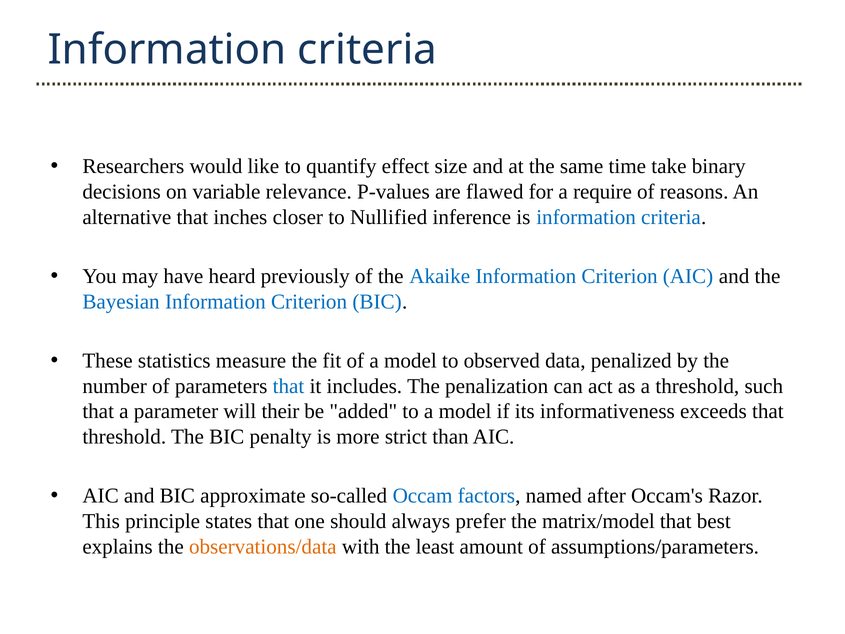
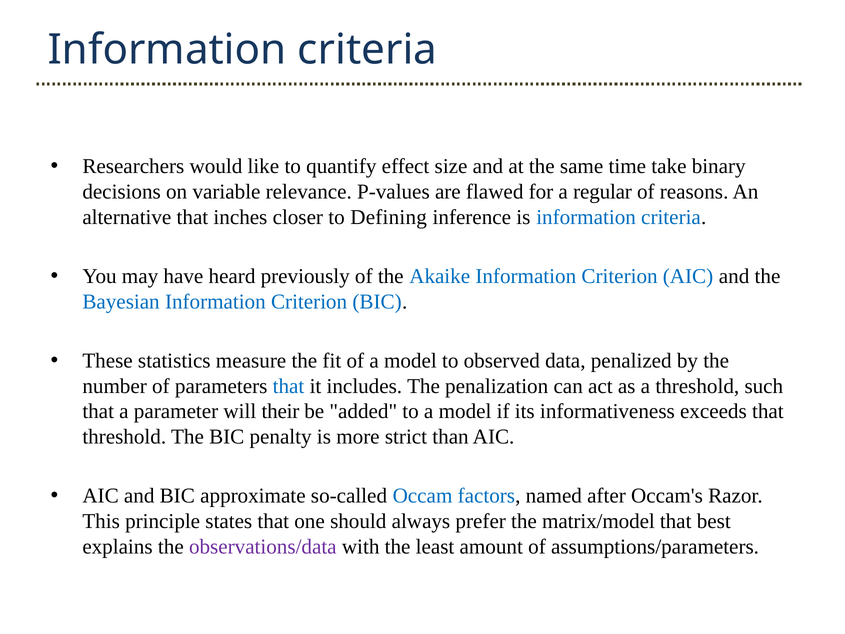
require: require -> regular
Nullified: Nullified -> Defining
observations/data colour: orange -> purple
